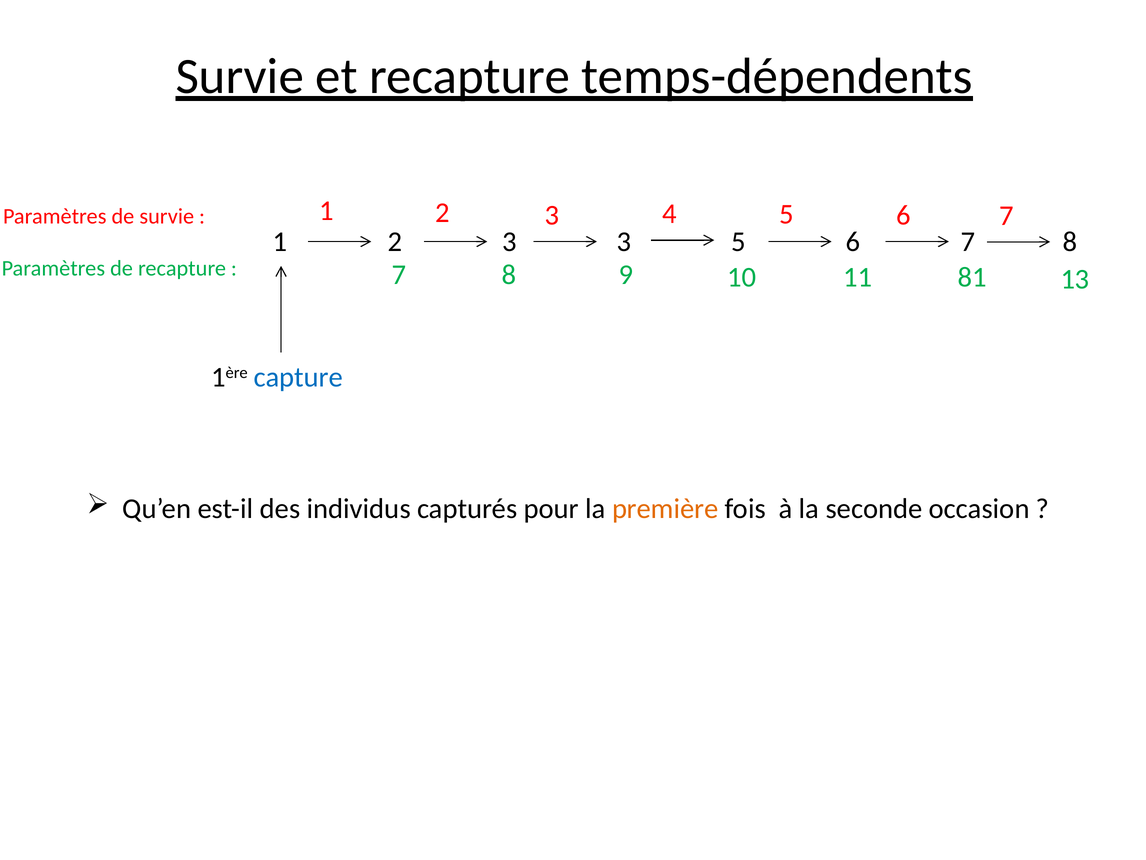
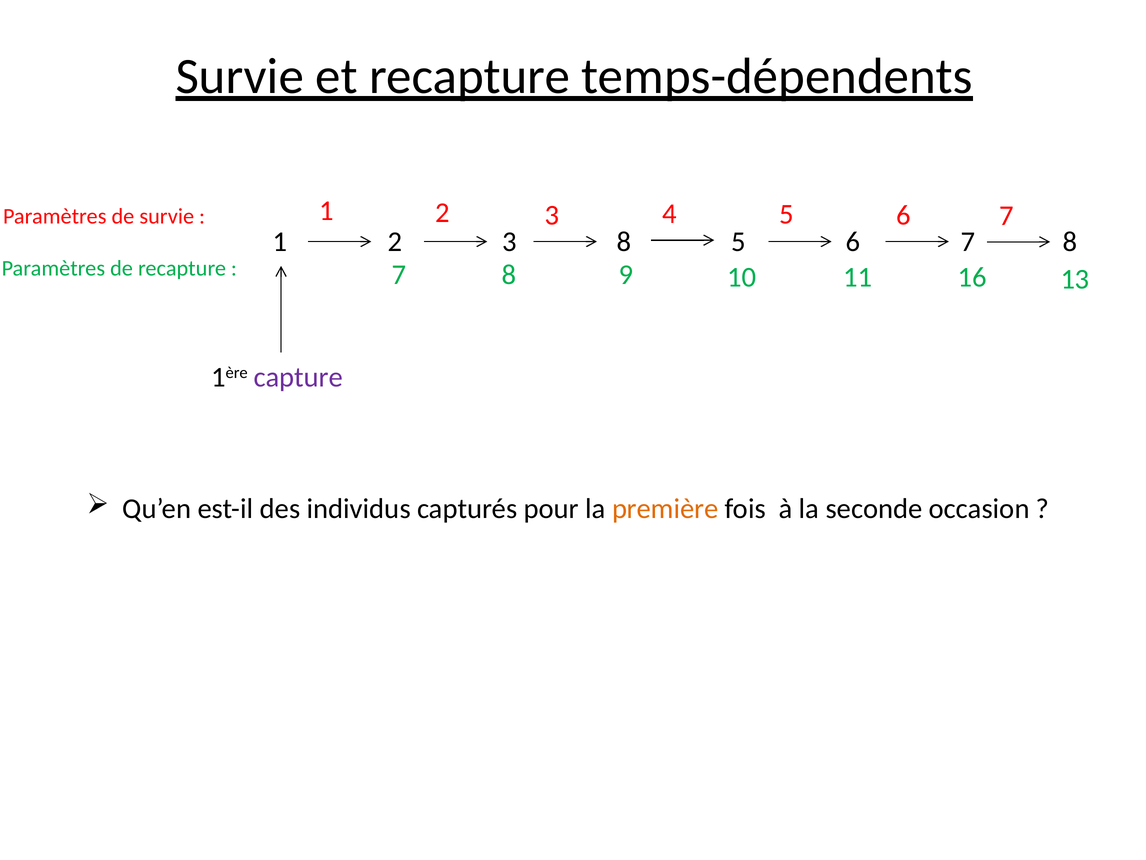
3 3: 3 -> 8
81: 81 -> 16
capture colour: blue -> purple
